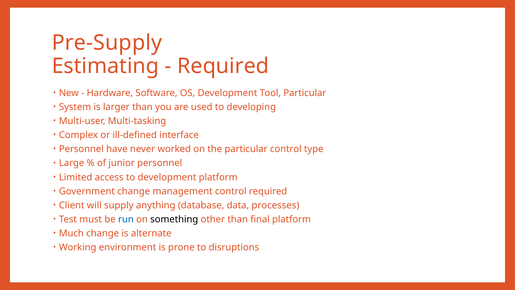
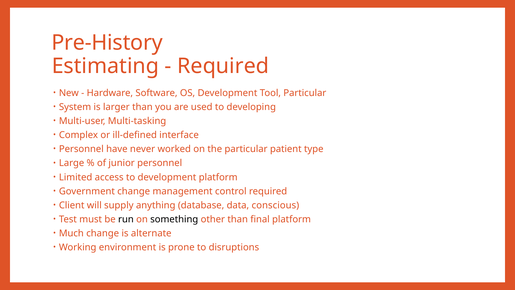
Pre-Supply: Pre-Supply -> Pre-History
particular control: control -> patient
processes: processes -> conscious
run colour: blue -> black
